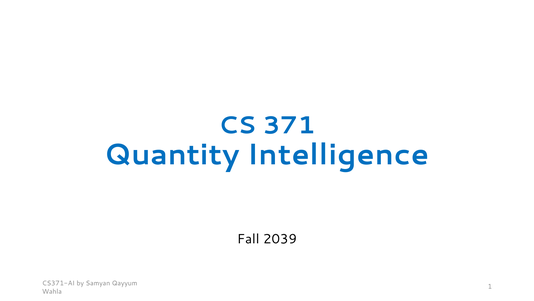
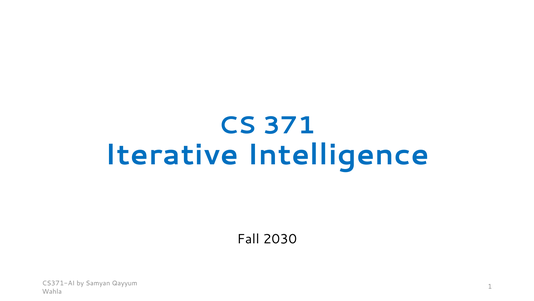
Quantity: Quantity -> Iterative
2039: 2039 -> 2030
